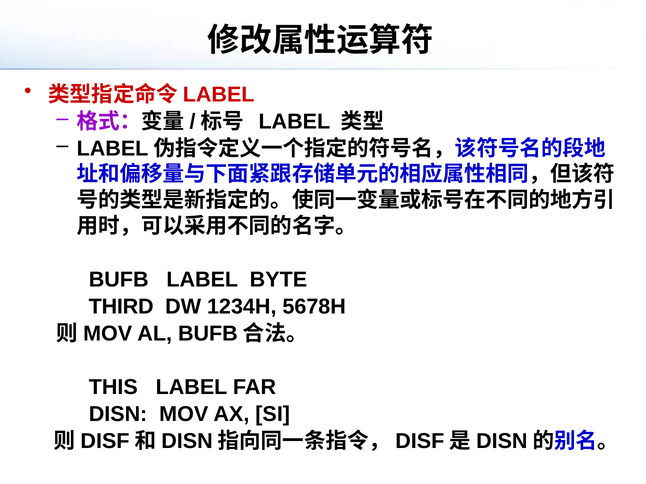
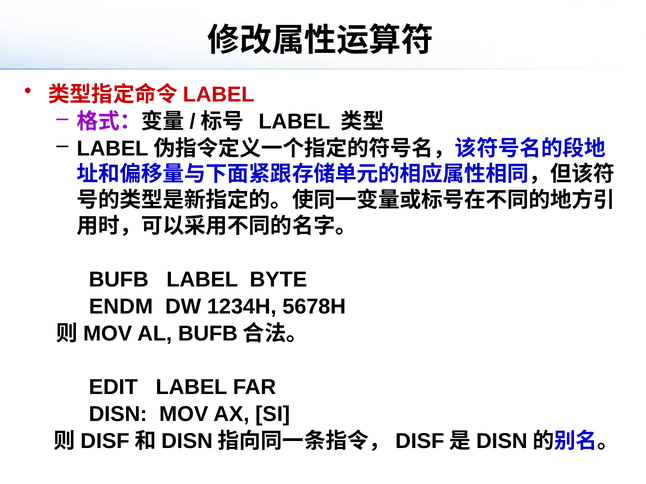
THIRD: THIRD -> ENDM
THIS: THIS -> EDIT
